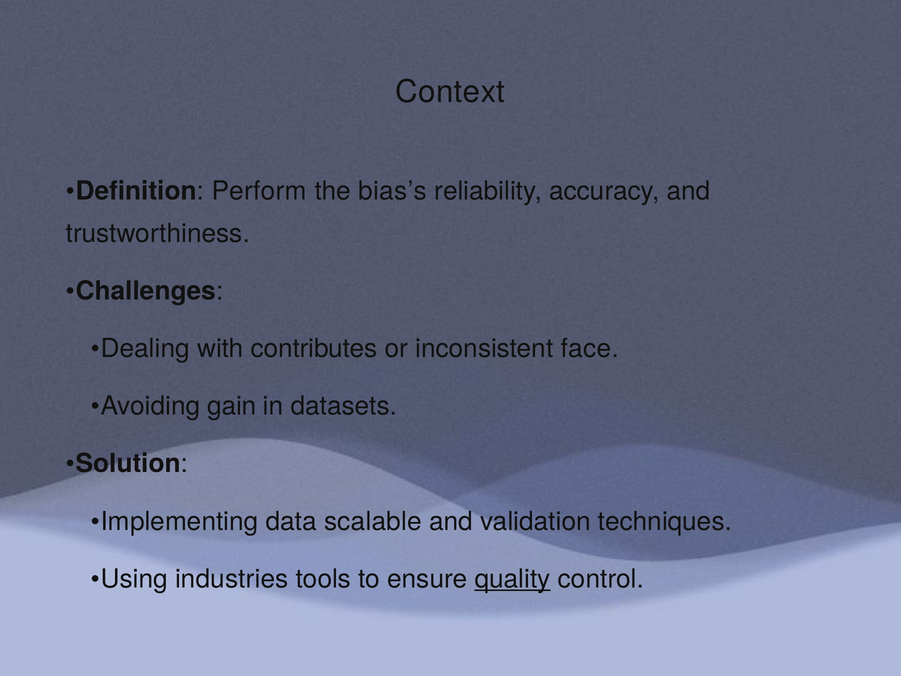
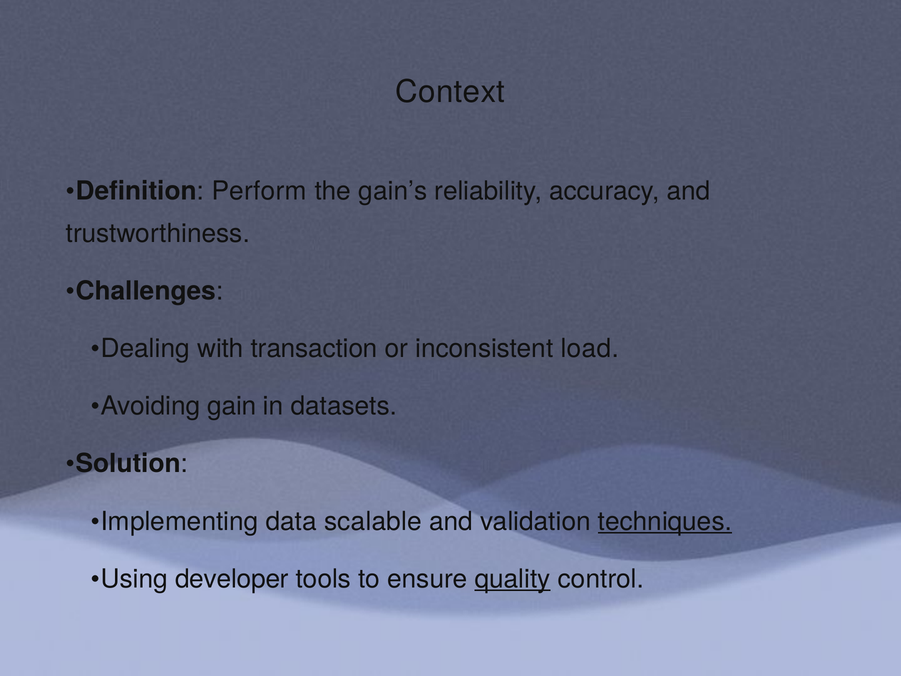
bias’s: bias’s -> gain’s
contributes: contributes -> transaction
face: face -> load
techniques underline: none -> present
industries: industries -> developer
